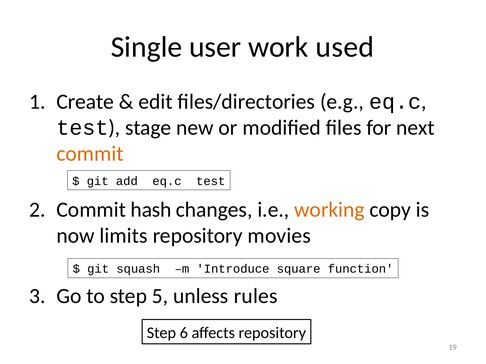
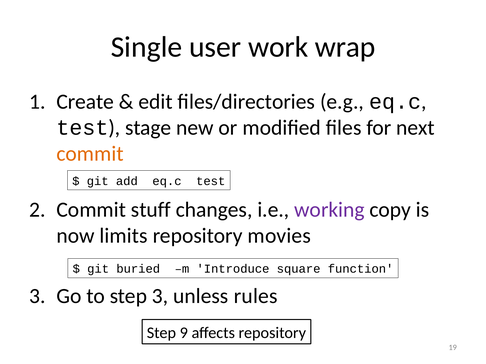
used: used -> wrap
hash: hash -> stuff
working colour: orange -> purple
squash: squash -> buried
step 5: 5 -> 3
6: 6 -> 9
